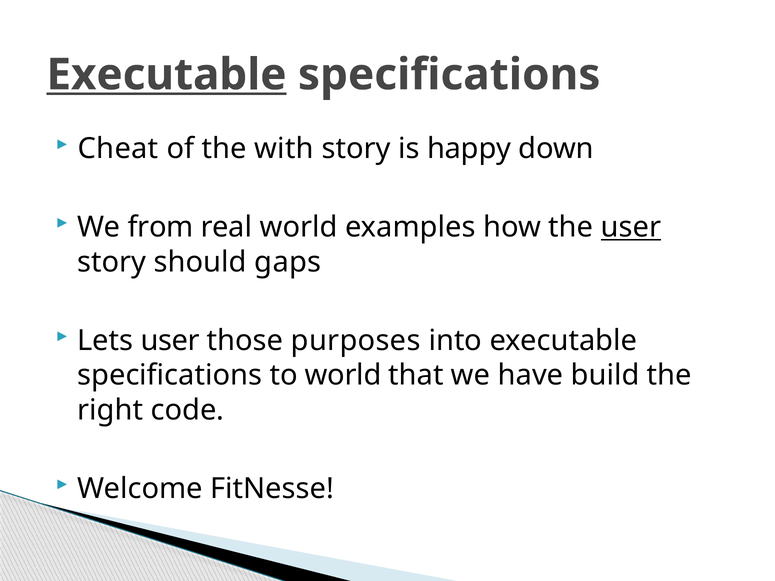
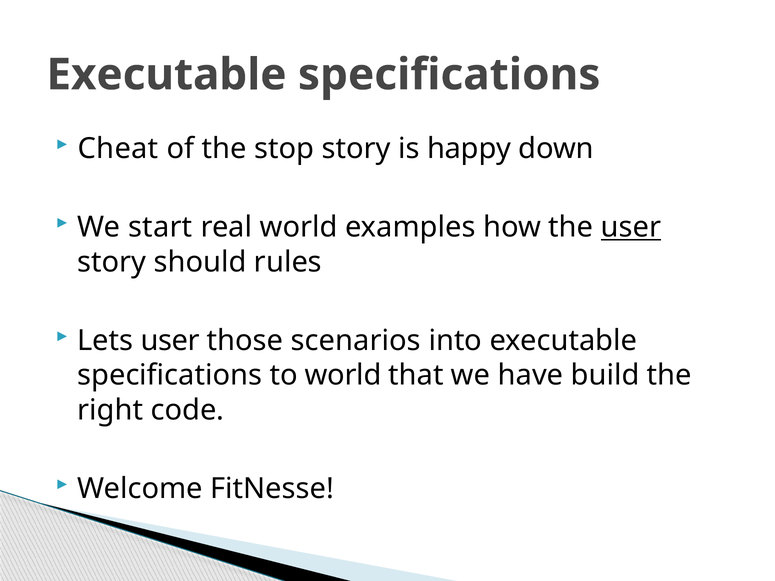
Executable at (166, 75) underline: present -> none
with: with -> stop
from: from -> start
gaps: gaps -> rules
purposes: purposes -> scenarios
